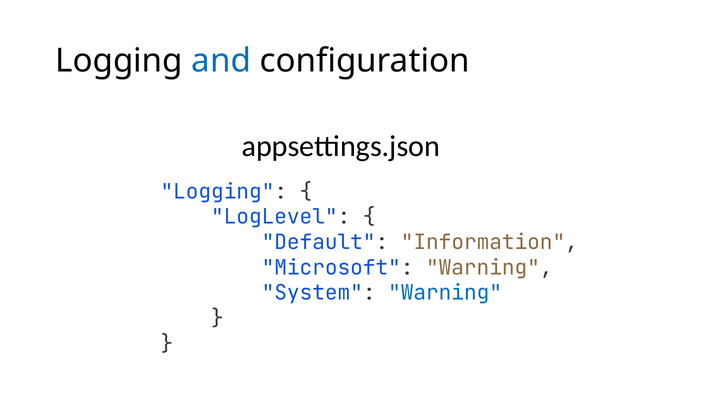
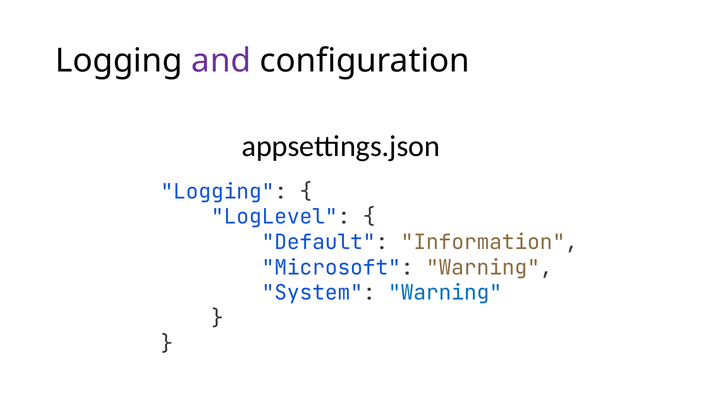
and colour: blue -> purple
